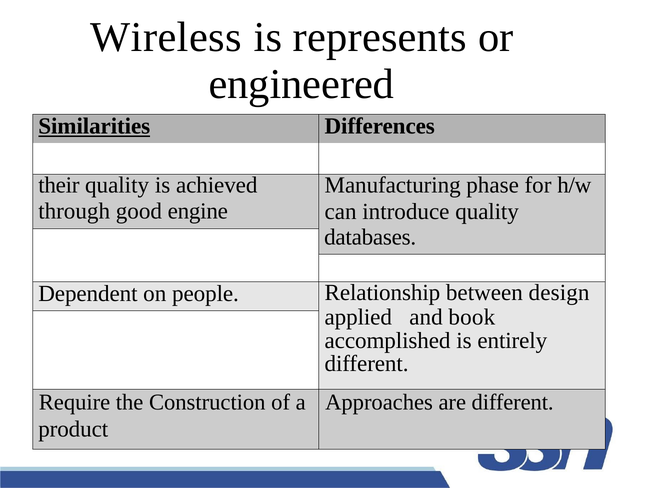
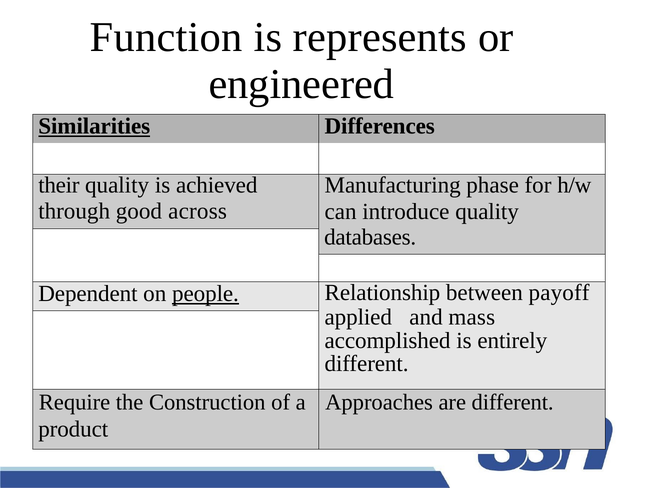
Wireless: Wireless -> Function
engine: engine -> across
people underline: none -> present
design: design -> payoff
book: book -> mass
